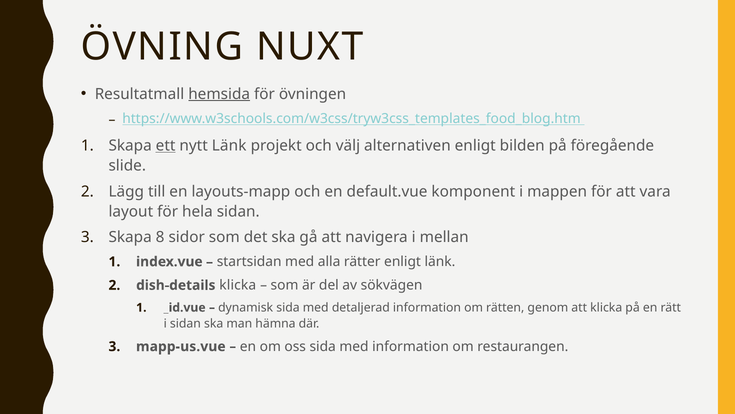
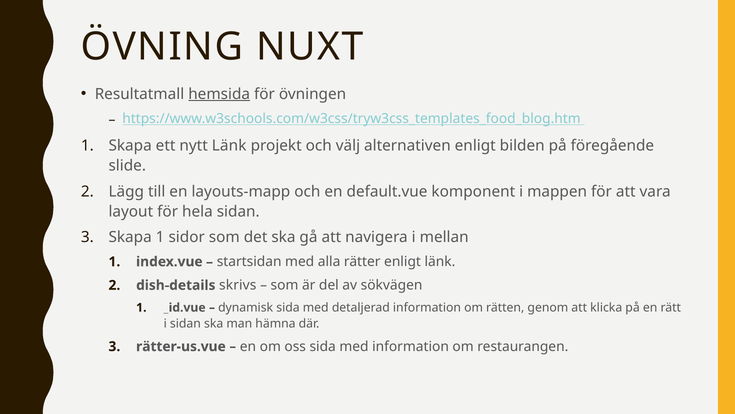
ett underline: present -> none
Skapa 8: 8 -> 1
dish-details klicka: klicka -> skrivs
mapp-us.vue: mapp-us.vue -> rätter-us.vue
